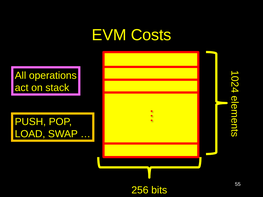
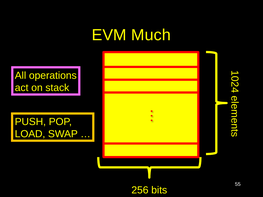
Costs: Costs -> Much
